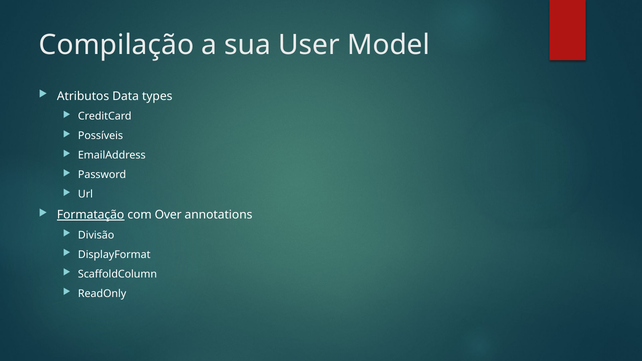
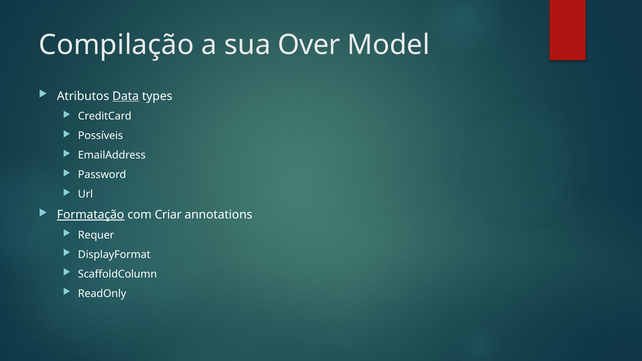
User: User -> Over
Data underline: none -> present
Over: Over -> Criar
Divisão: Divisão -> Requer
